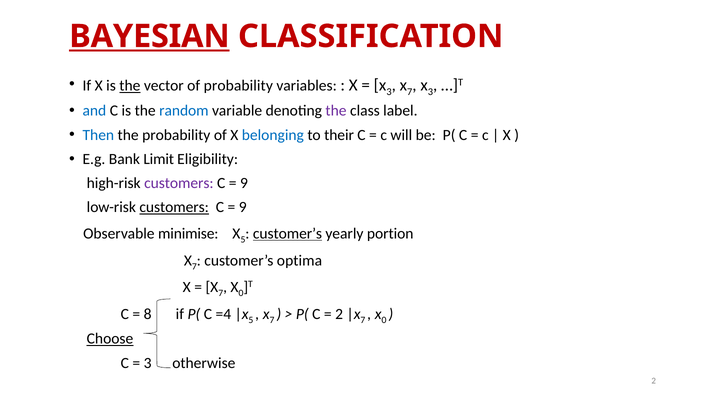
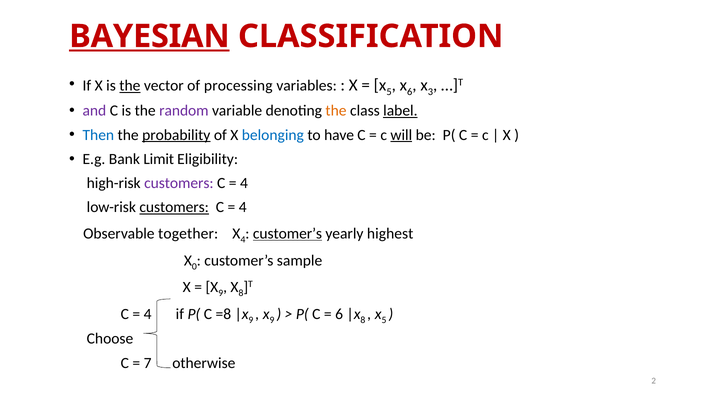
of probability: probability -> processing
3 at (389, 92): 3 -> 5
7 at (410, 92): 7 -> 6
and colour: blue -> purple
random colour: blue -> purple
the at (336, 111) colour: purple -> orange
label underline: none -> present
probability at (176, 135) underline: none -> present
their: their -> have
will underline: none -> present
9 at (244, 183): 9 -> 4
9 at (243, 208): 9 -> 4
minimise: minimise -> together
X 5: 5 -> 4
portion: portion -> highest
7 at (194, 267): 7 -> 0
optima: optima -> sample
7 at (221, 294): 7 -> 9
0 at (241, 294): 0 -> 8
8 at (148, 314): 8 -> 4
=4: =4 -> =8
5 at (251, 320): 5 -> 9
7 at (272, 320): 7 -> 9
2 at (339, 314): 2 -> 6
7 at (363, 320): 7 -> 8
0 at (384, 320): 0 -> 5
Choose underline: present -> none
3 at (148, 363): 3 -> 7
